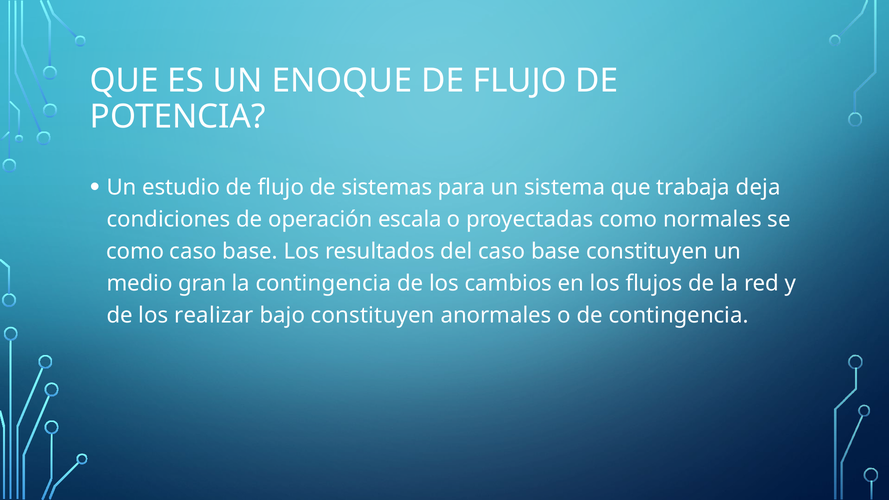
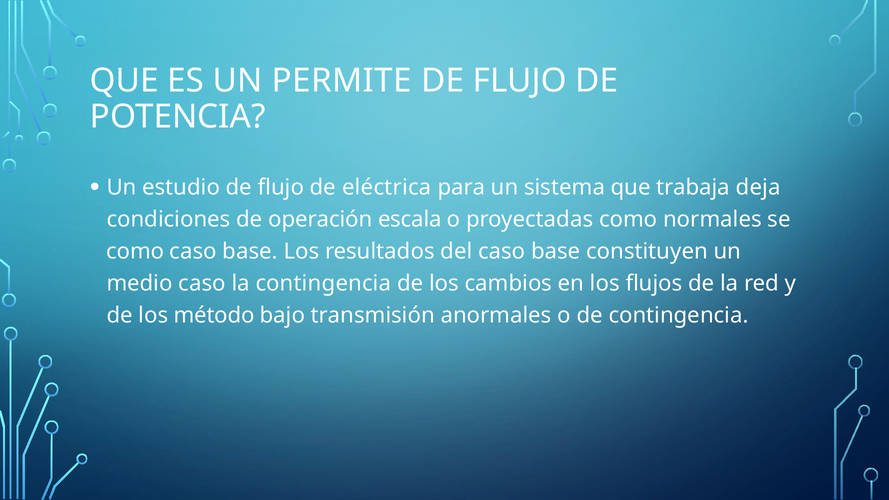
ENOQUE: ENOQUE -> PERMITE
sistemas: sistemas -> eléctrica
medio gran: gran -> caso
realizar: realizar -> método
bajo constituyen: constituyen -> transmisión
